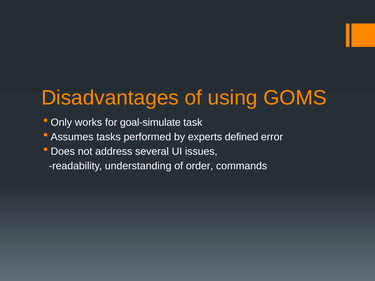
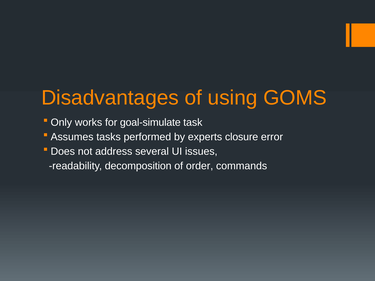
defined: defined -> closure
understanding: understanding -> decomposition
